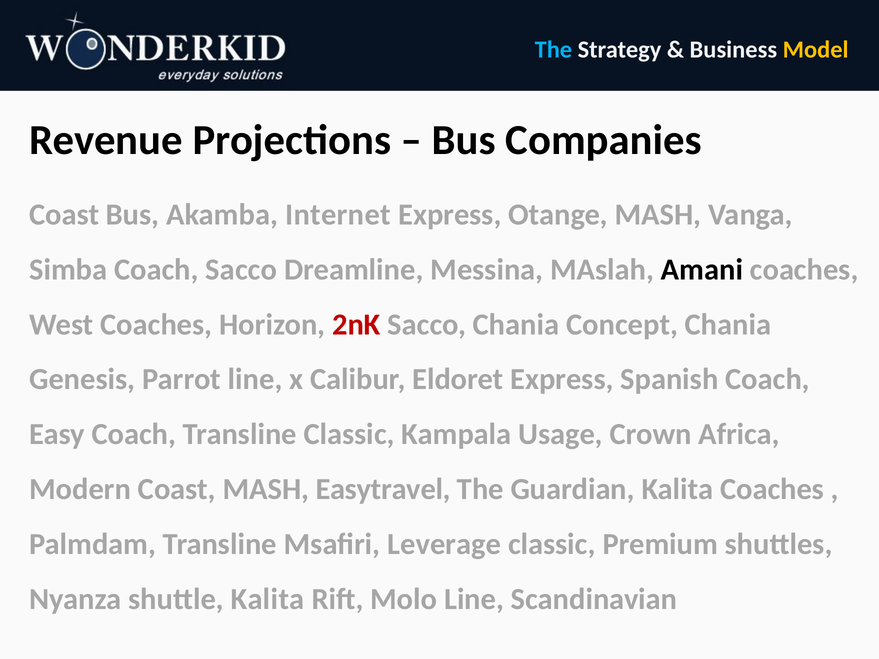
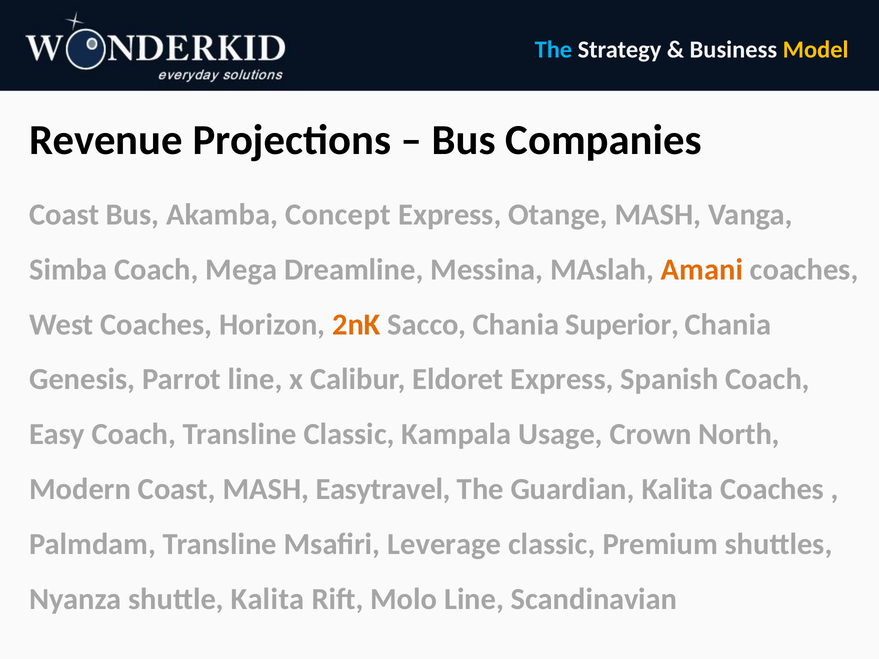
Internet: Internet -> Concept
Coach Sacco: Sacco -> Mega
Amani colour: black -> orange
2nK colour: red -> orange
Concept: Concept -> Superior
Africa: Africa -> North
